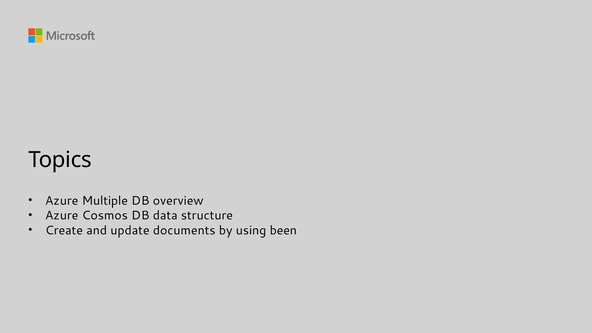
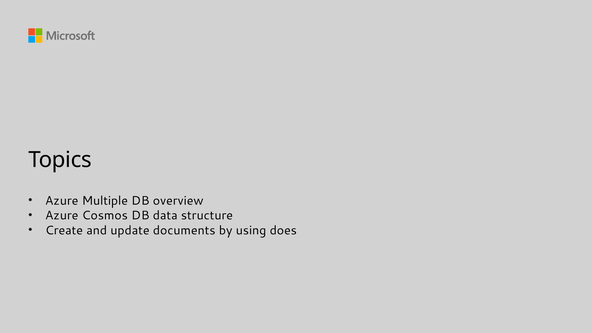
been: been -> does
